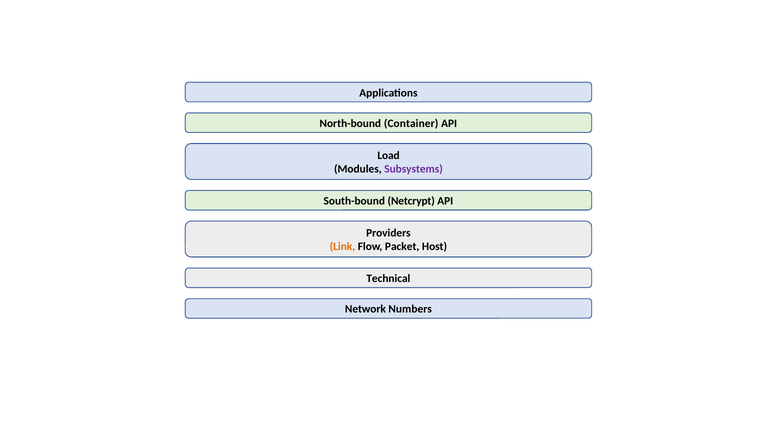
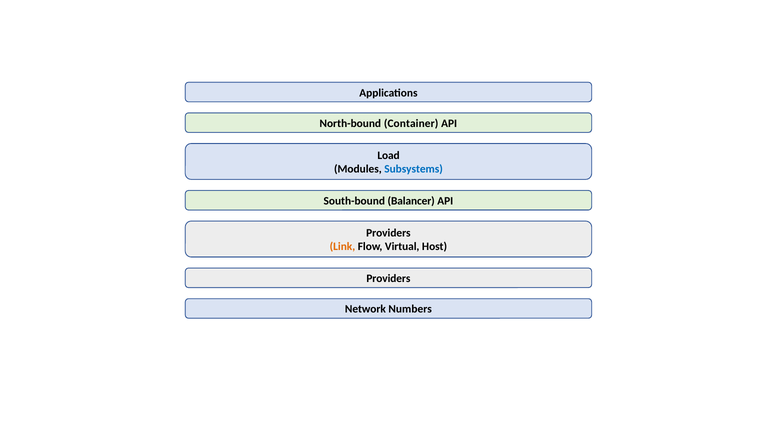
Subsystems colour: purple -> blue
Netcrypt: Netcrypt -> Balancer
Packet: Packet -> Virtual
Technical at (388, 279): Technical -> Providers
